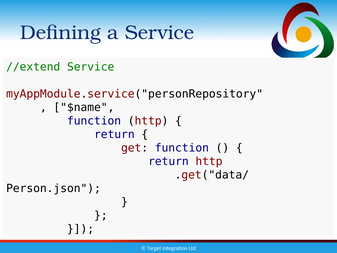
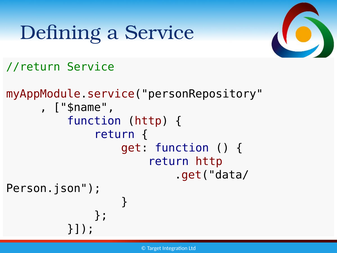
//extend: //extend -> //return
